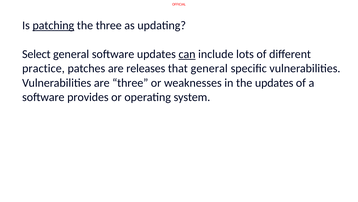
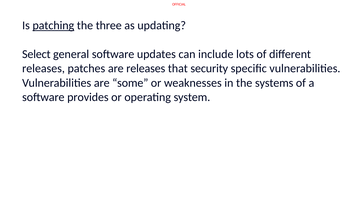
can underline: present -> none
practice at (43, 68): practice -> releases
that general: general -> security
are three: three -> some
the updates: updates -> systems
